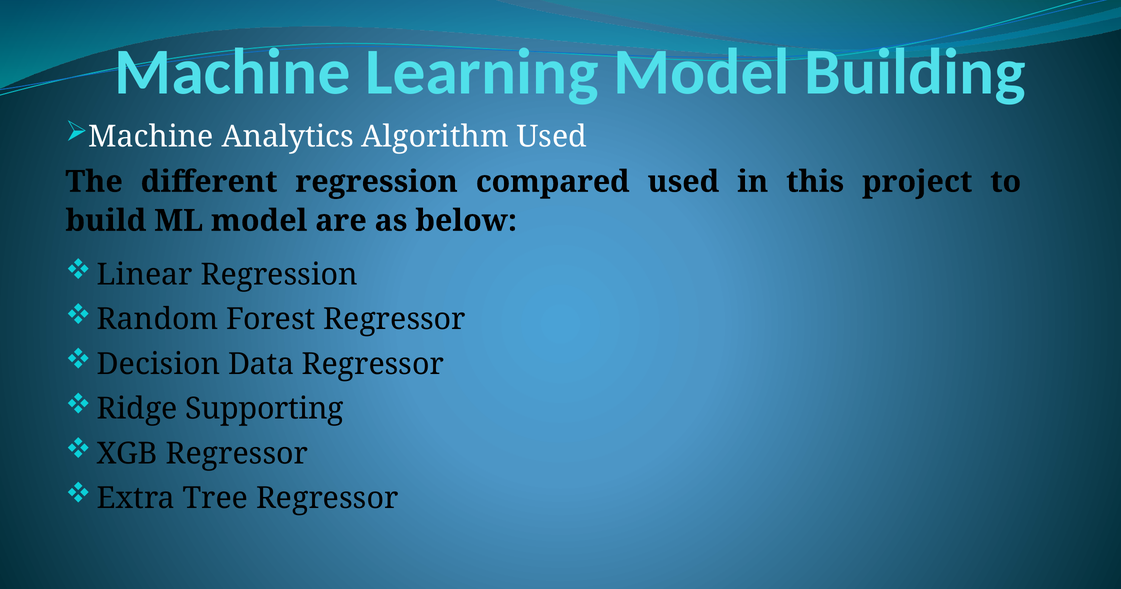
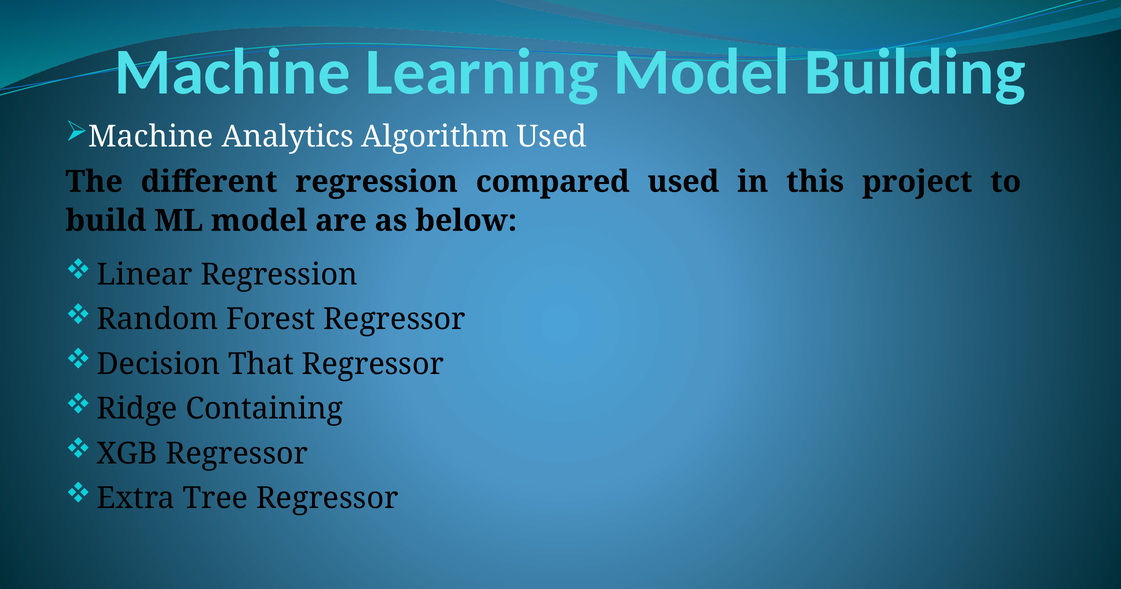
Data: Data -> That
Supporting: Supporting -> Containing
